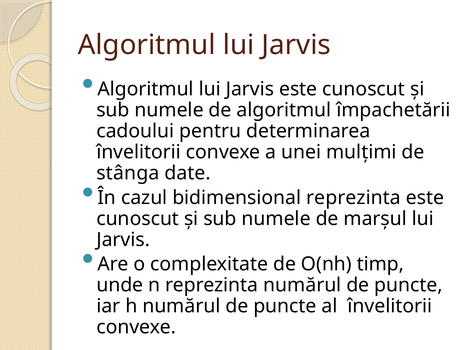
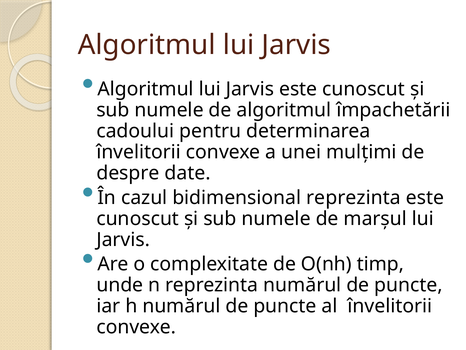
stânga: stânga -> despre
